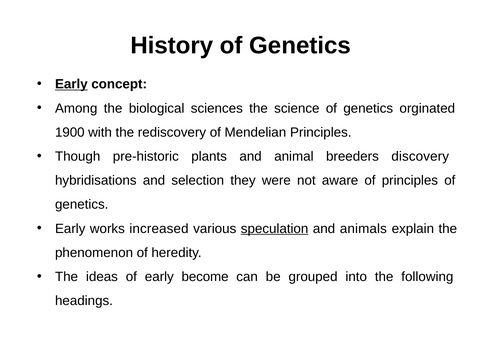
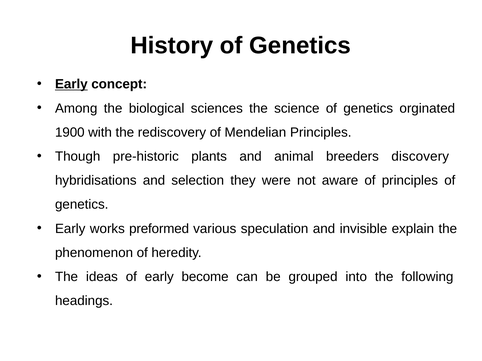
increased: increased -> preformed
speculation underline: present -> none
animals: animals -> invisible
